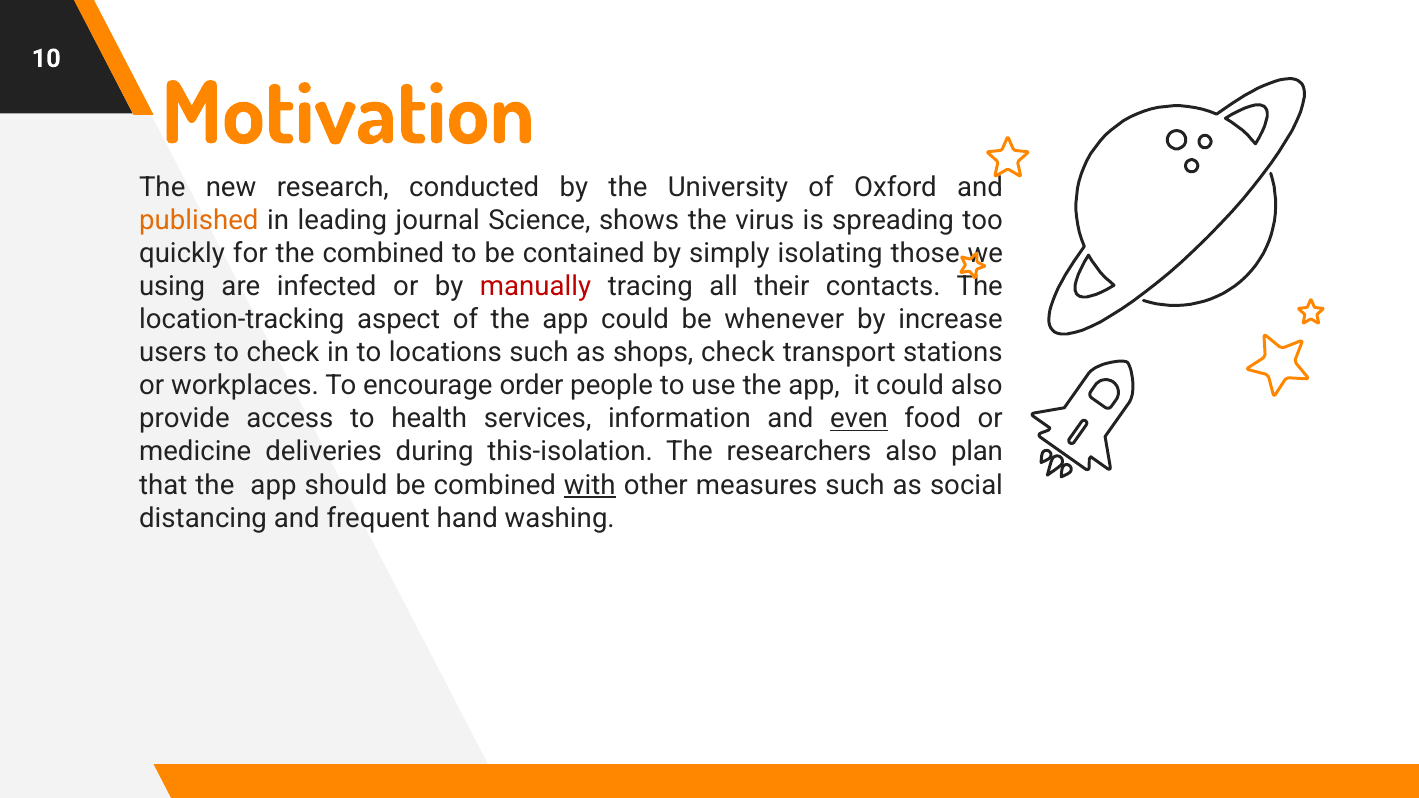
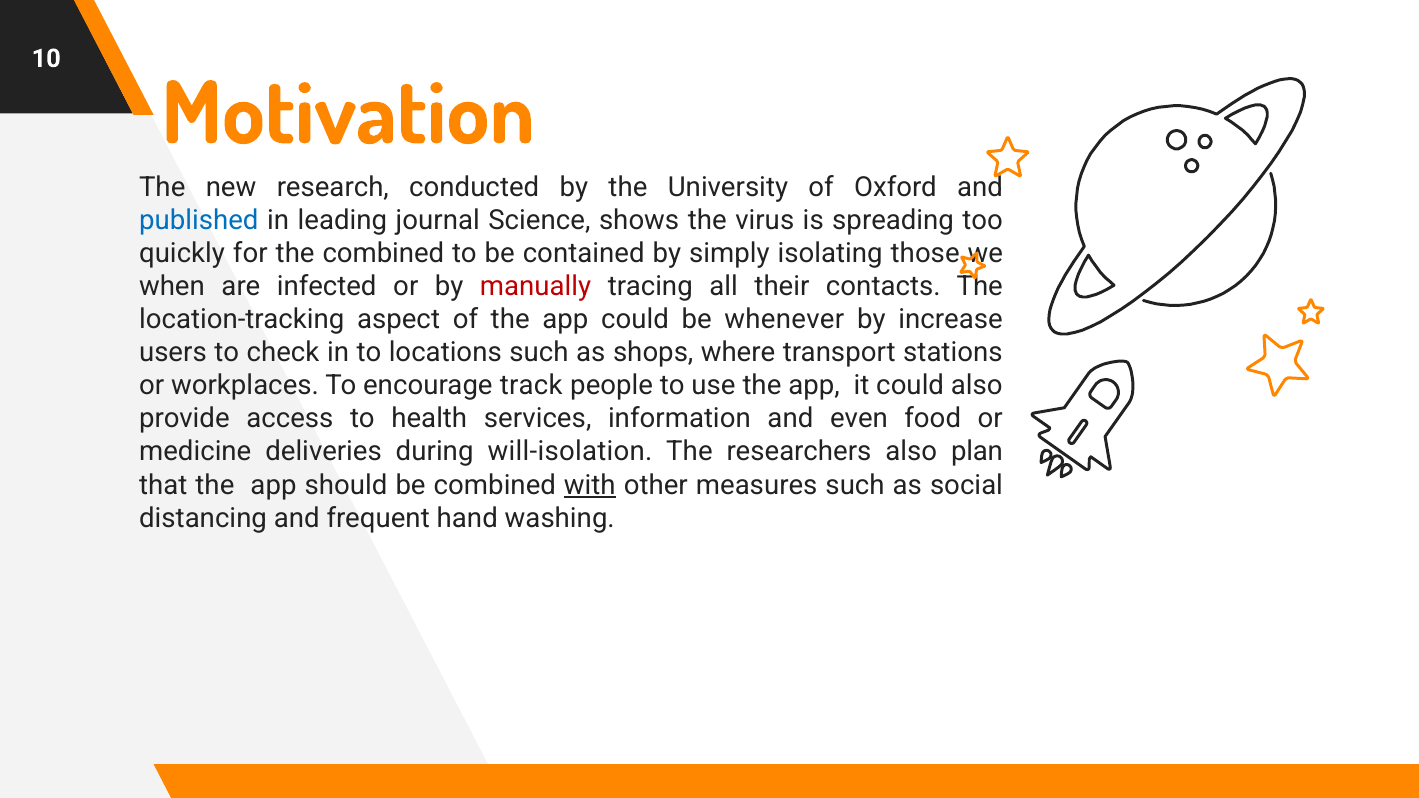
published colour: orange -> blue
using: using -> when
shops check: check -> where
order: order -> track
even underline: present -> none
this-isolation: this-isolation -> will-isolation
